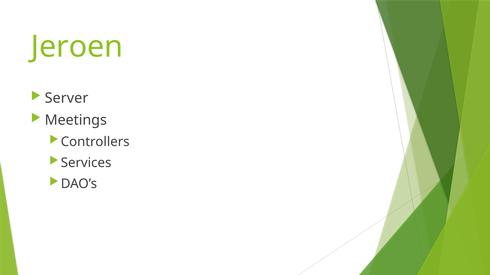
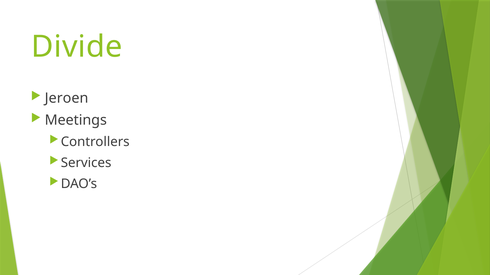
Jeroen: Jeroen -> Divide
Server: Server -> Jeroen
